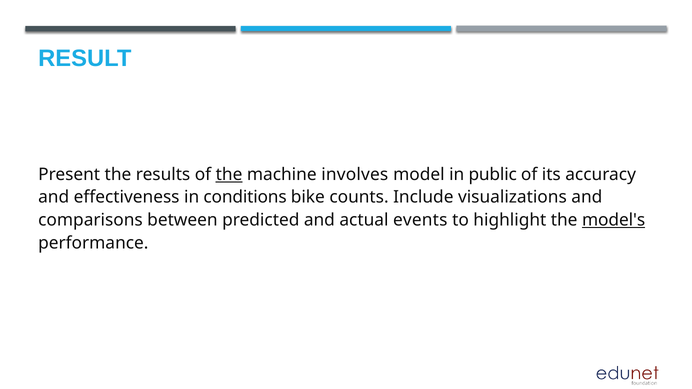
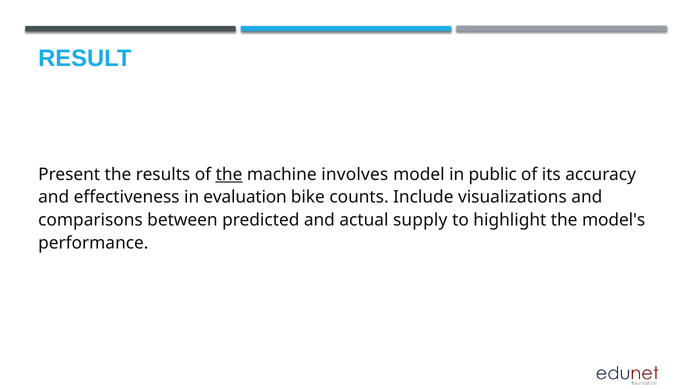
conditions: conditions -> evaluation
events: events -> supply
model's underline: present -> none
